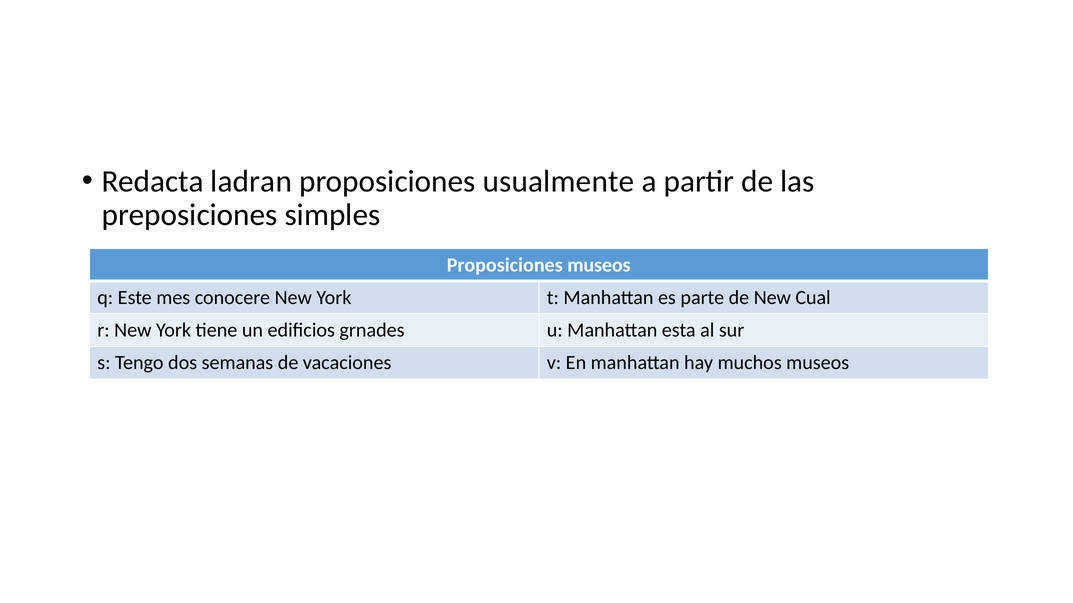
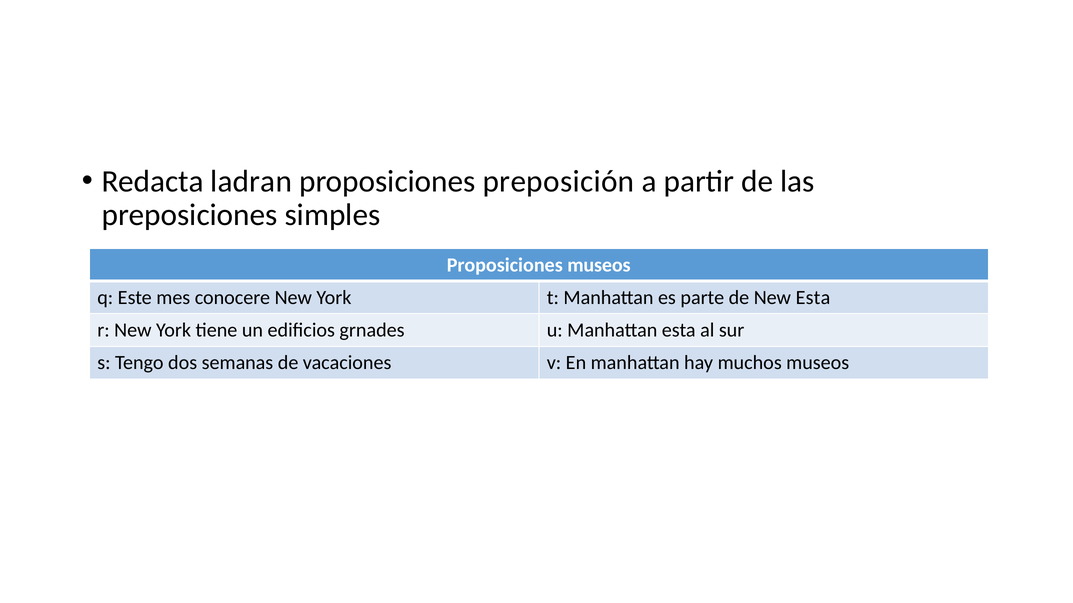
usualmente: usualmente -> preposición
New Cual: Cual -> Esta
